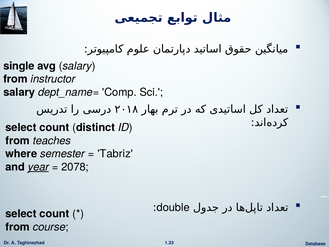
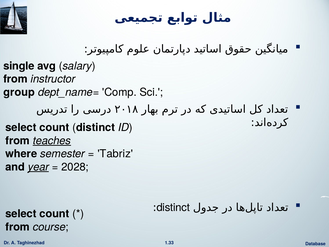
salary at (19, 92): salary -> group
teaches underline: none -> present
2078: 2078 -> 2028
double at (173, 207): double -> distinct
